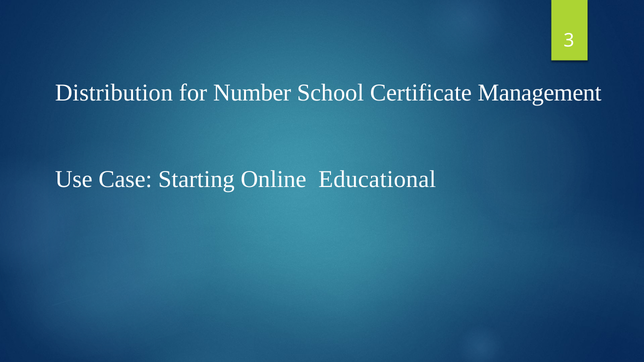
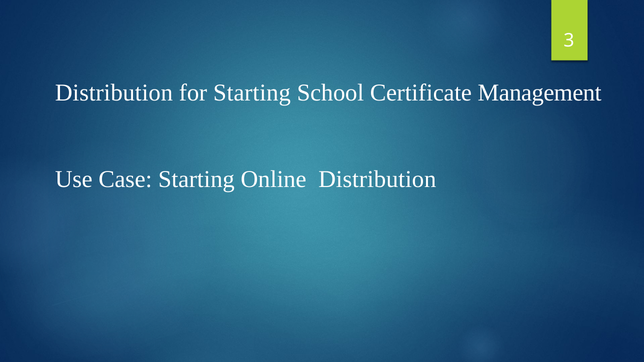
for Number: Number -> Starting
Online Educational: Educational -> Distribution
